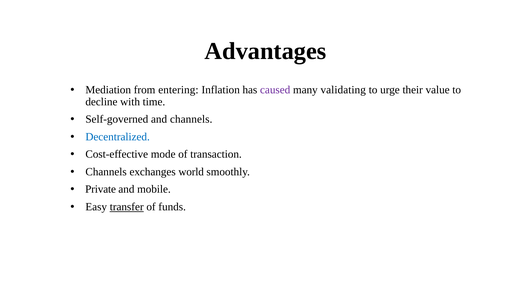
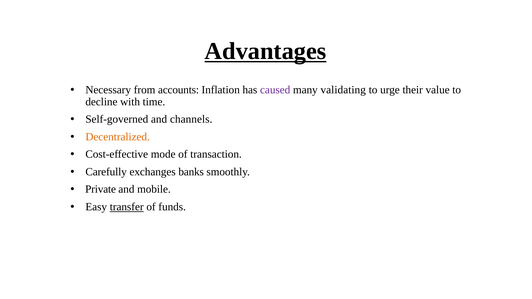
Advantages underline: none -> present
Mediation: Mediation -> Necessary
entering: entering -> accounts
Decentralized colour: blue -> orange
Channels at (106, 172): Channels -> Carefully
world: world -> banks
